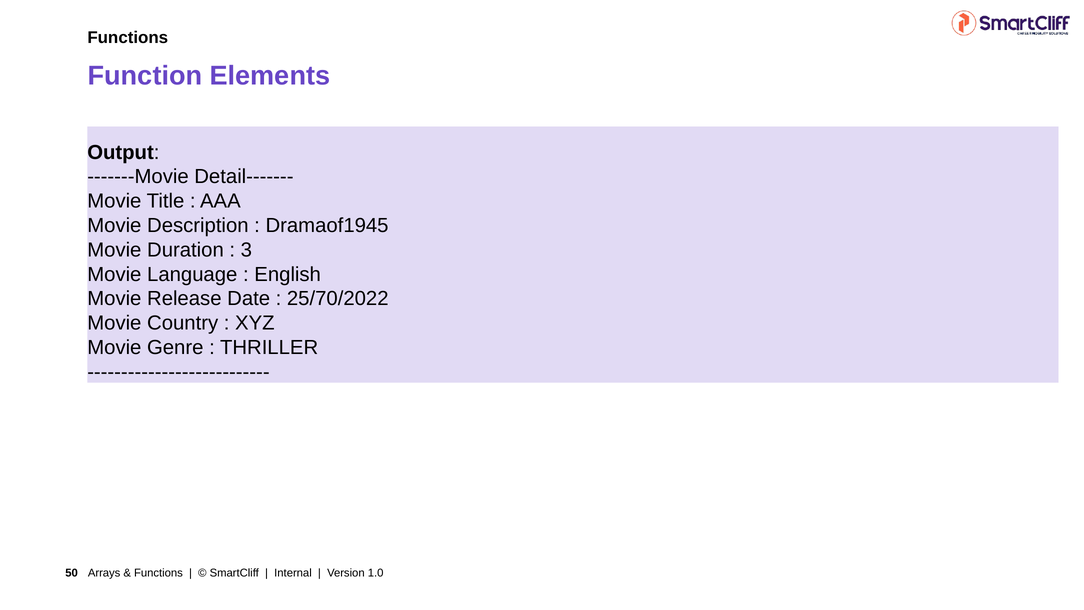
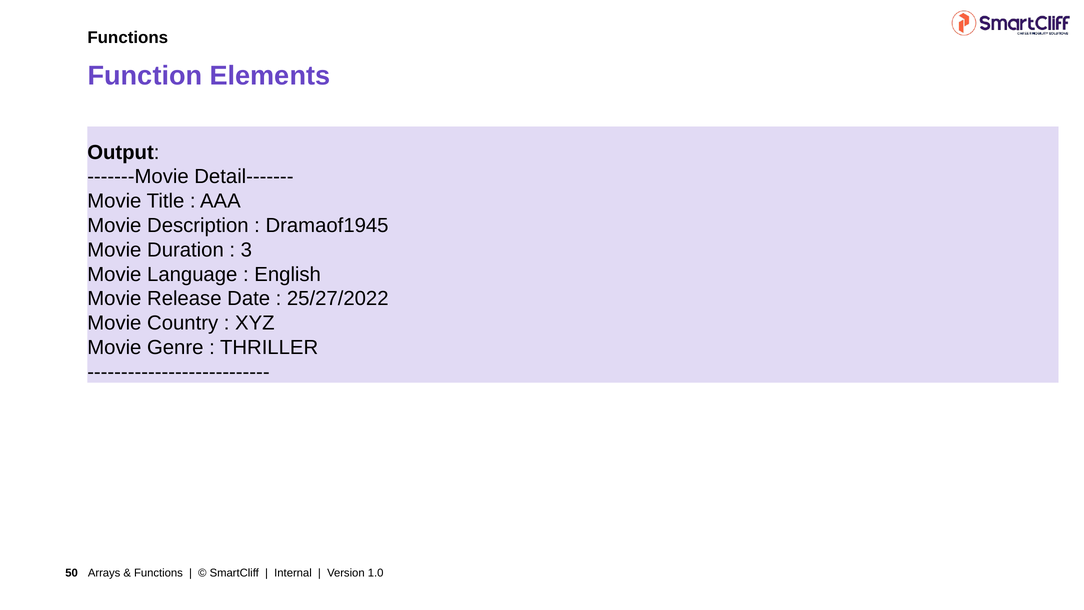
25/70/2022: 25/70/2022 -> 25/27/2022
